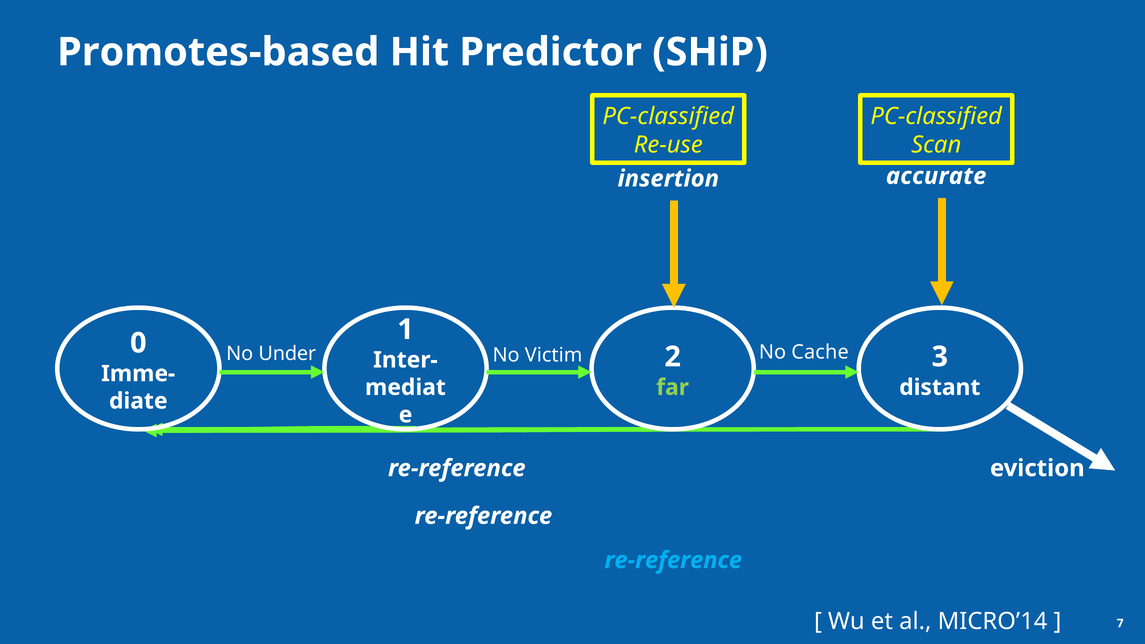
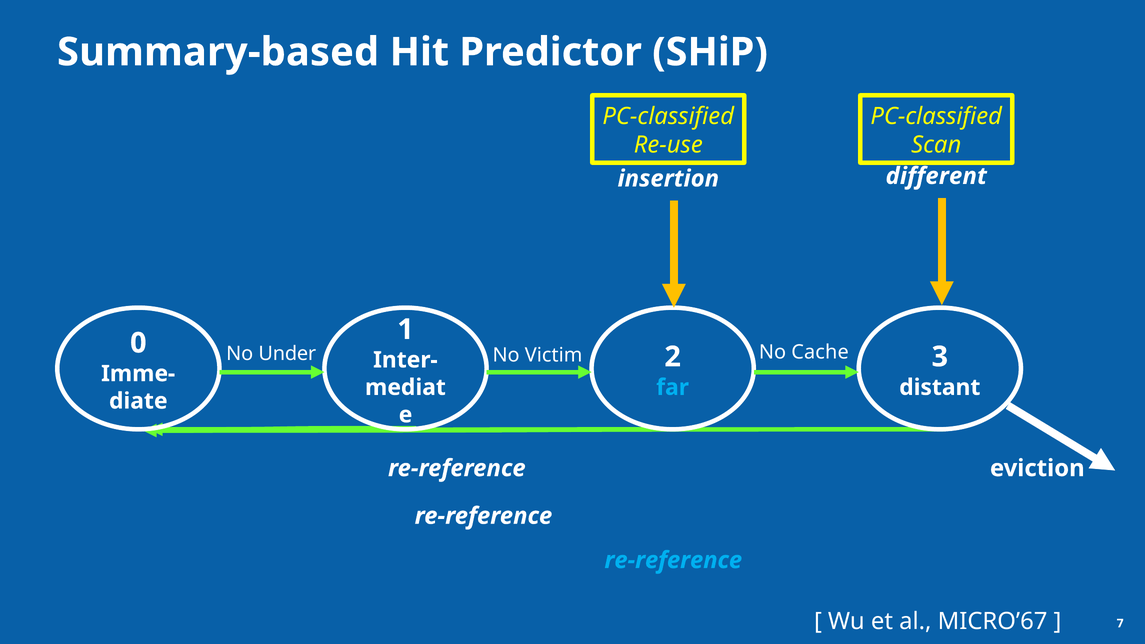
Promotes-based: Promotes-based -> Summary-based
accurate: accurate -> different
far colour: light green -> light blue
MICRO’14: MICRO’14 -> MICRO’67
